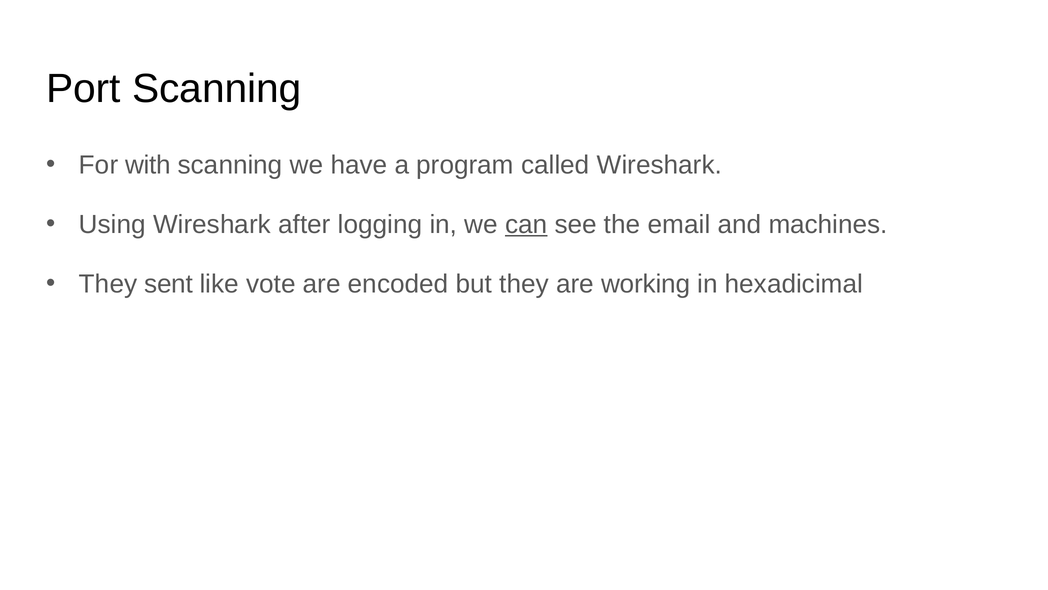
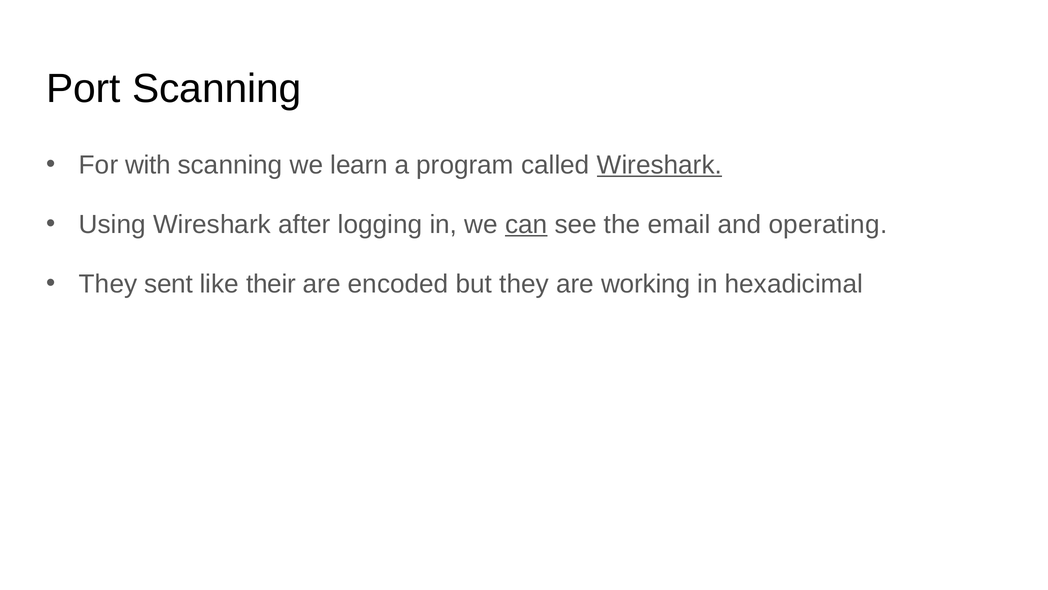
have: have -> learn
Wireshark at (659, 165) underline: none -> present
machines: machines -> operating
vote: vote -> their
